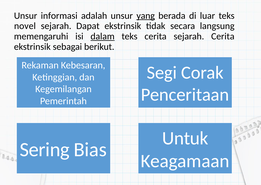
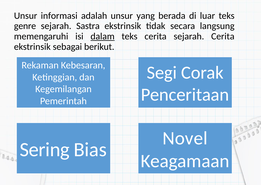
yang underline: present -> none
novel: novel -> genre
Dapat: Dapat -> Sastra
Untuk: Untuk -> Novel
